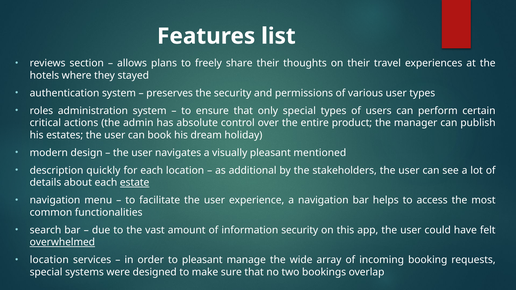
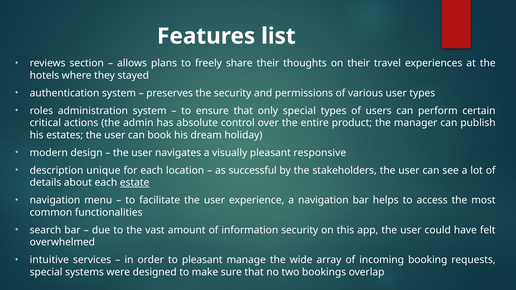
mentioned: mentioned -> responsive
quickly: quickly -> unique
additional: additional -> successful
overwhelmed underline: present -> none
location at (49, 260): location -> intuitive
